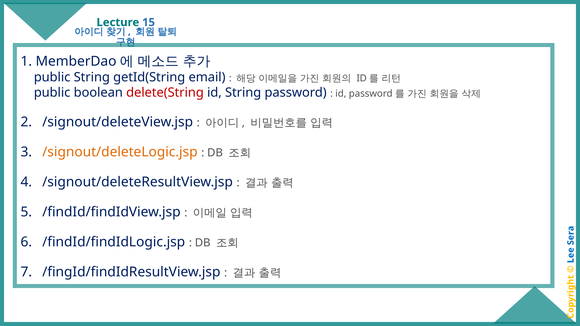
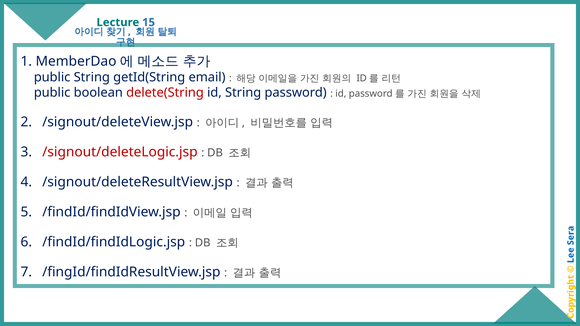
/signout/deleteLogic.jsp colour: orange -> red
